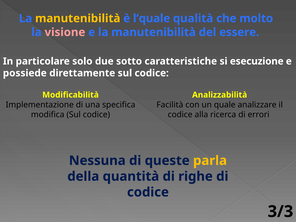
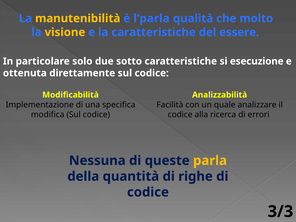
l’quale: l’quale -> l’parla
visione colour: pink -> yellow
e la manutenibilità: manutenibilità -> caratteristiche
possiede: possiede -> ottenuta
